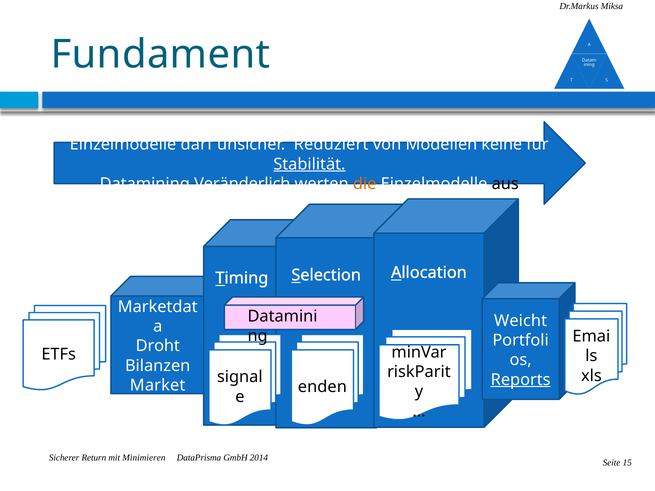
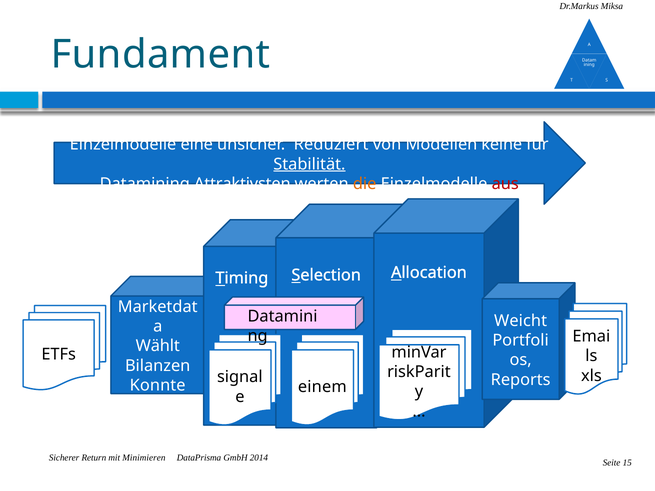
darf: darf -> eine
Veränderlich: Veränderlich -> Attraktivsten
aus colour: black -> red
Droht: Droht -> Wählt
Reports underline: present -> none
Market: Market -> Konnte
enden: enden -> einem
